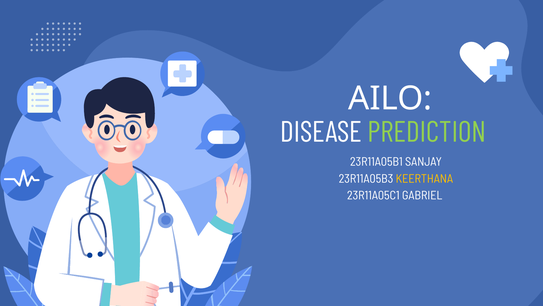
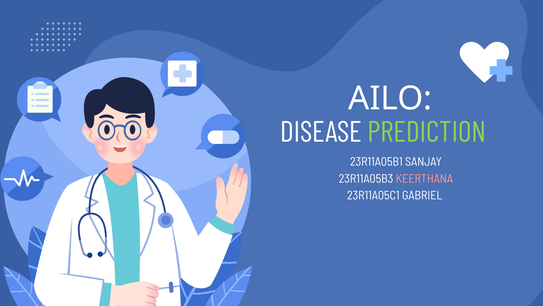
KEERTHANA colour: yellow -> pink
